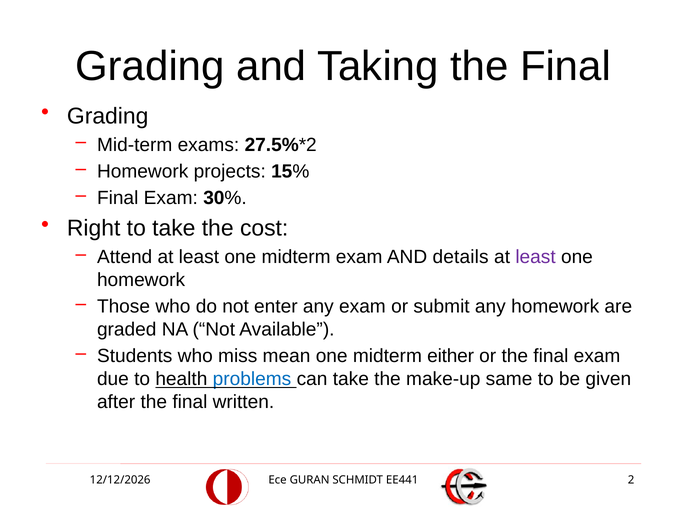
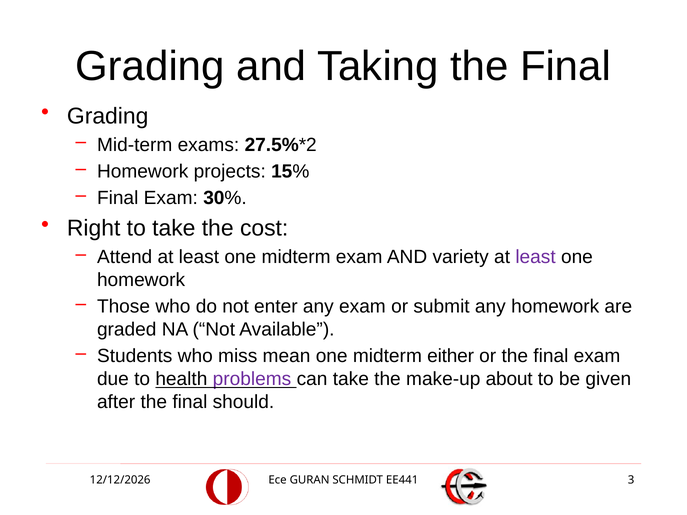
details: details -> variety
problems colour: blue -> purple
same: same -> about
written: written -> should
2: 2 -> 3
